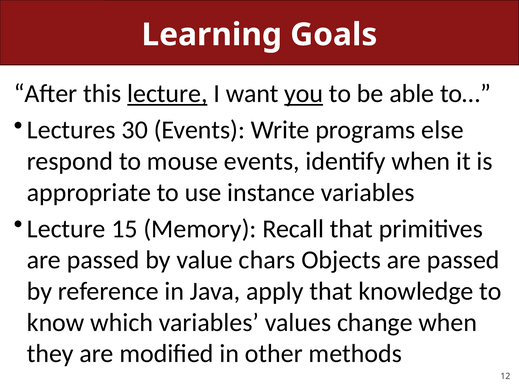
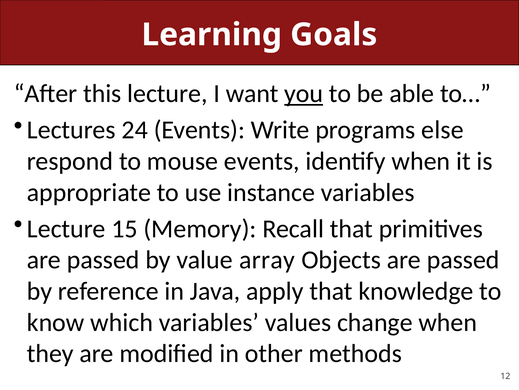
lecture at (167, 94) underline: present -> none
30: 30 -> 24
chars: chars -> array
